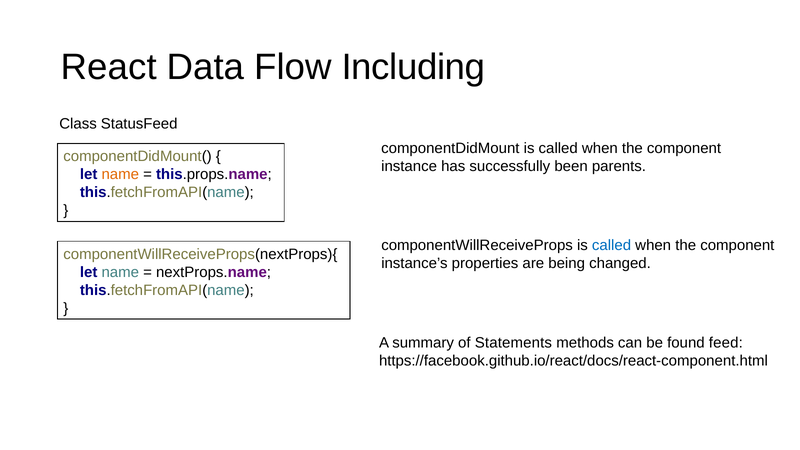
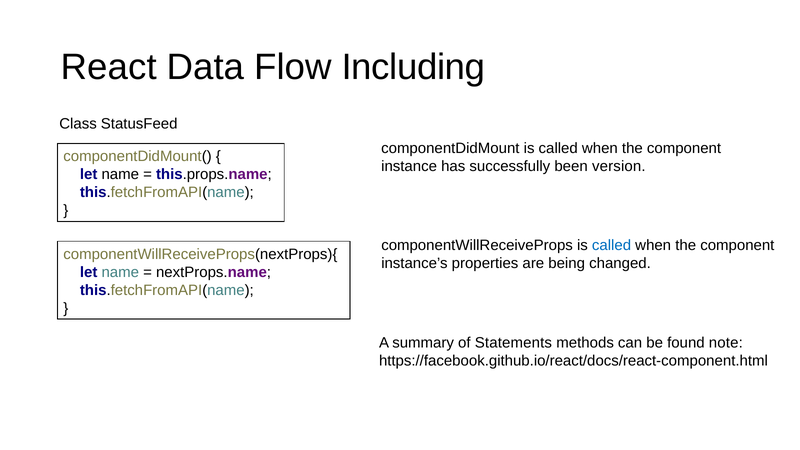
parents: parents -> version
name at (120, 175) colour: orange -> black
feed: feed -> note
